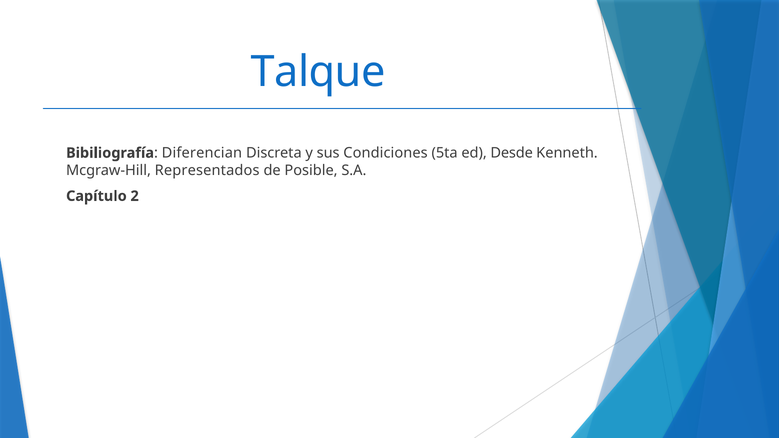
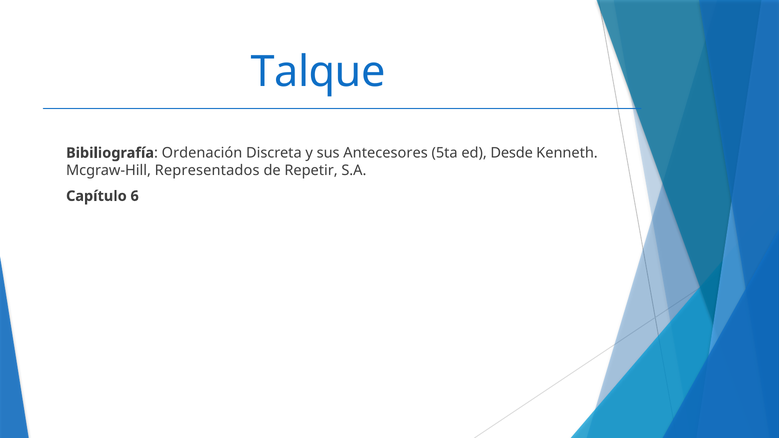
Diferencian: Diferencian -> Ordenación
Condiciones: Condiciones -> Antecesores
Posible: Posible -> Repetir
2: 2 -> 6
